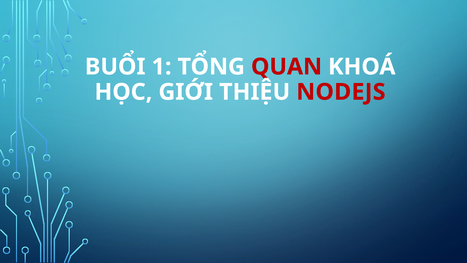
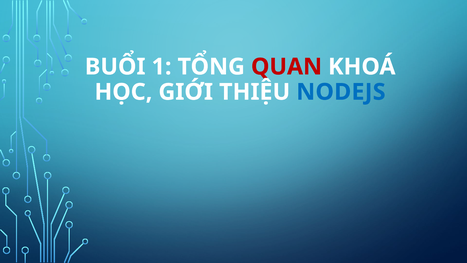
NODEJS colour: red -> blue
